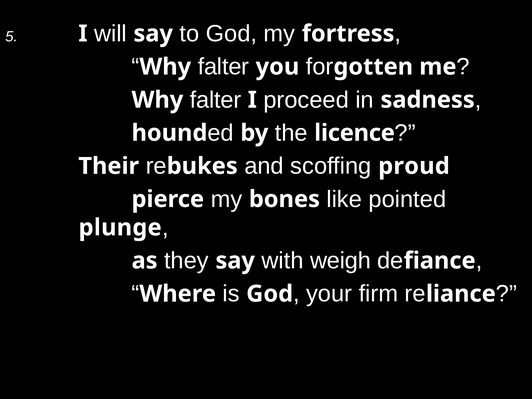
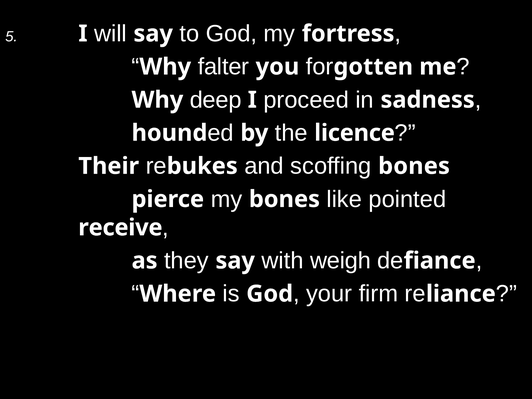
falter at (216, 100): falter -> deep
scoffing proud: proud -> bones
plunge: plunge -> receive
